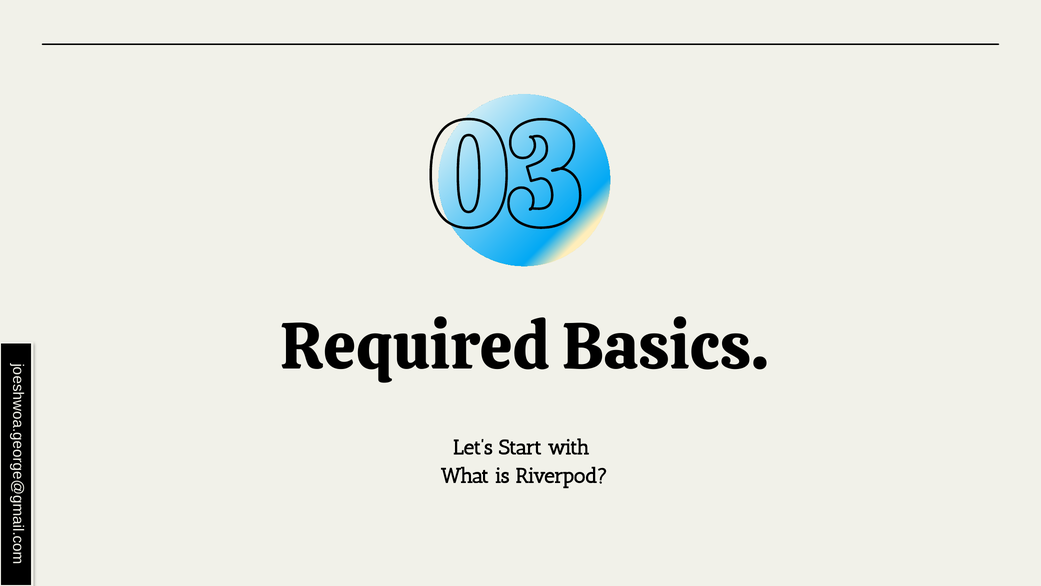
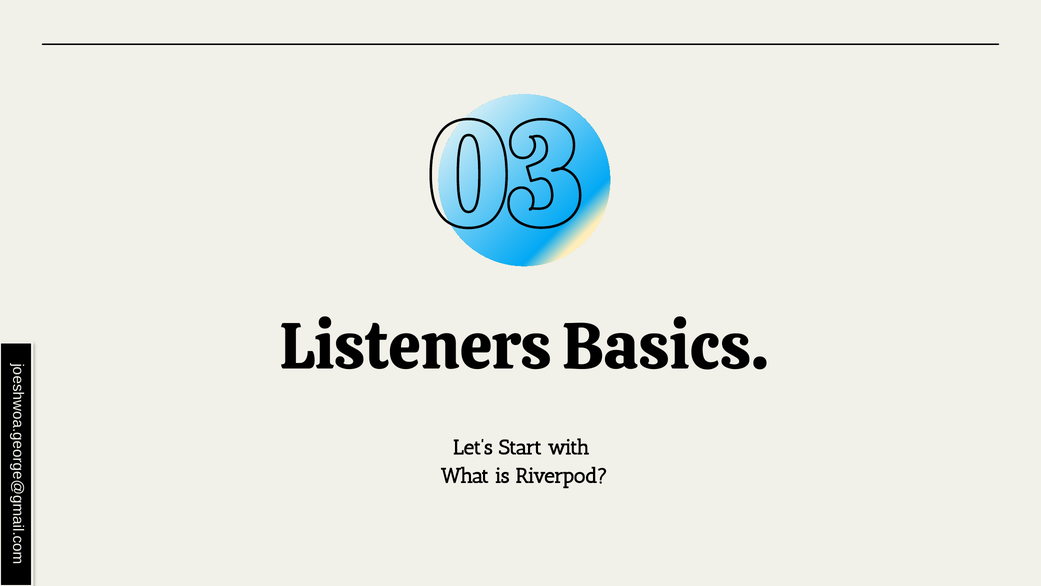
Required: Required -> Listeners
